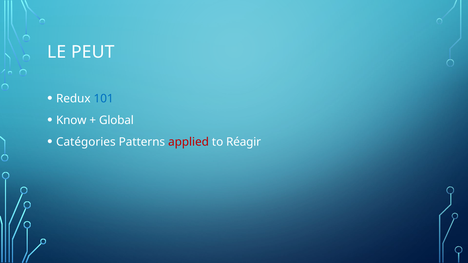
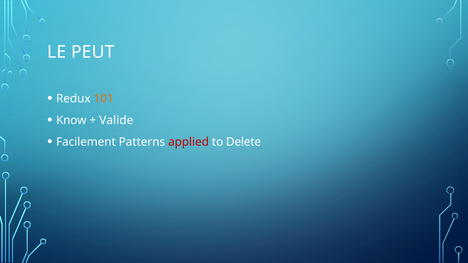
101 colour: blue -> orange
Global: Global -> Valide
Catégories: Catégories -> Facilement
Réagir: Réagir -> Delete
